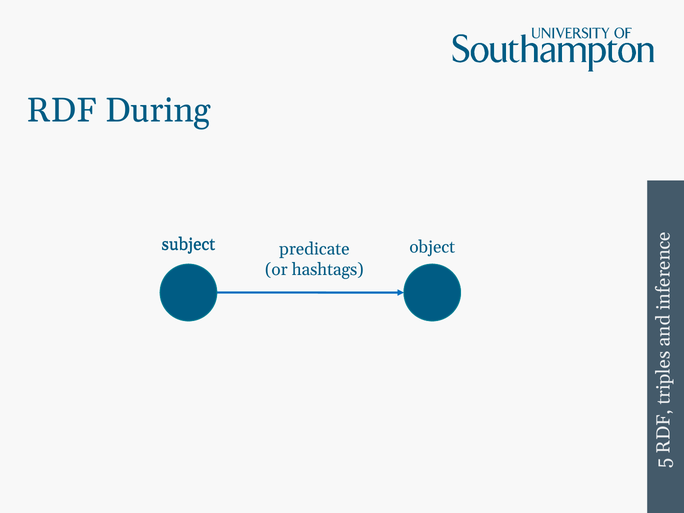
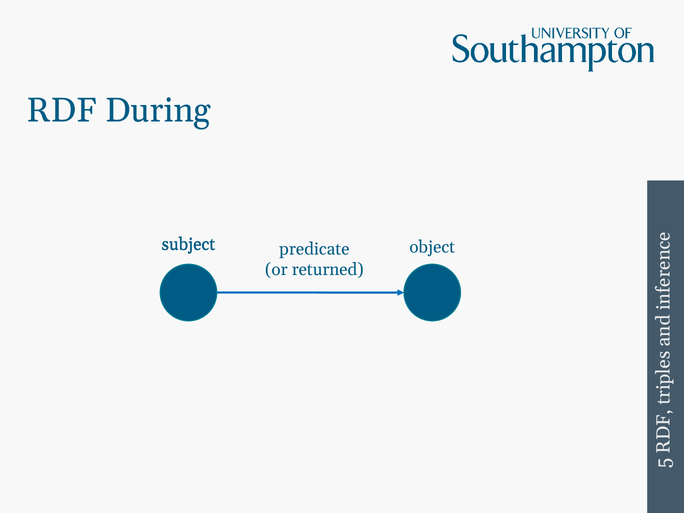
hashtags: hashtags -> returned
